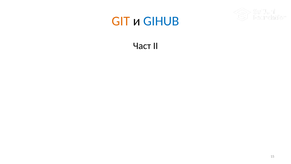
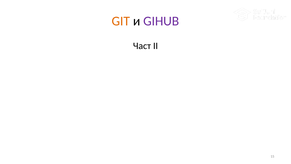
GIHUB colour: blue -> purple
